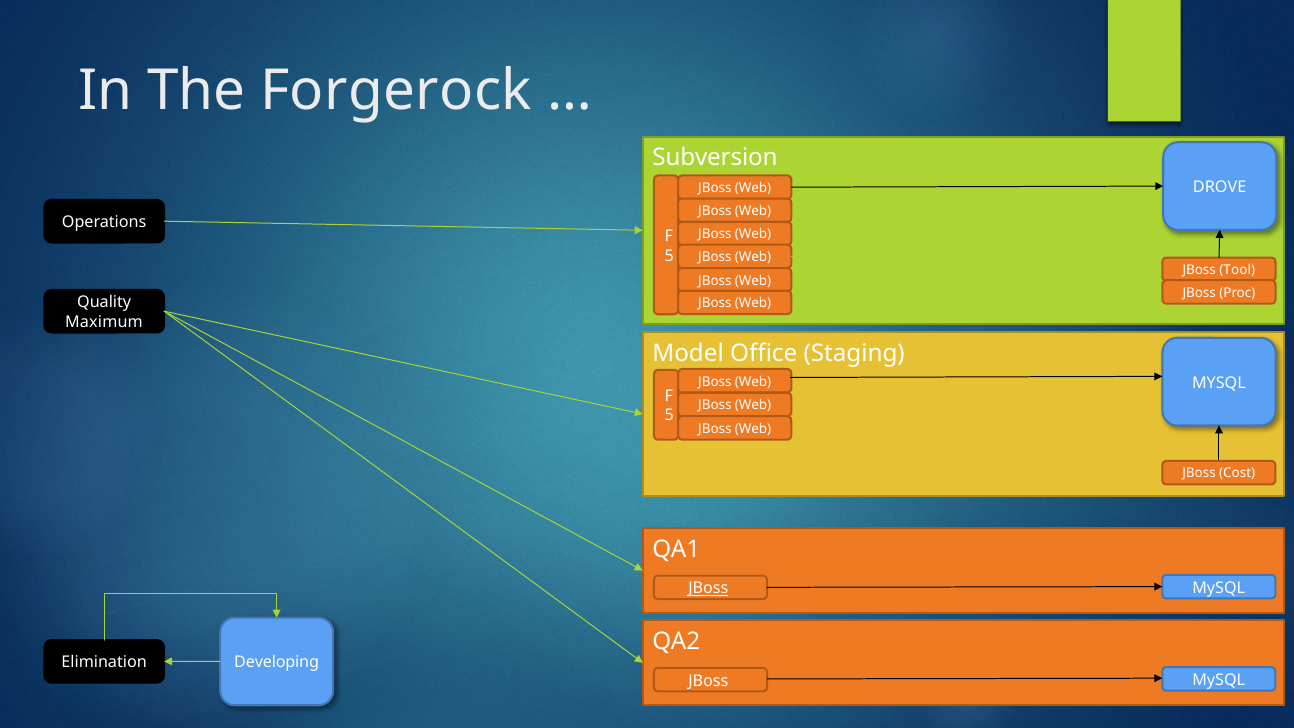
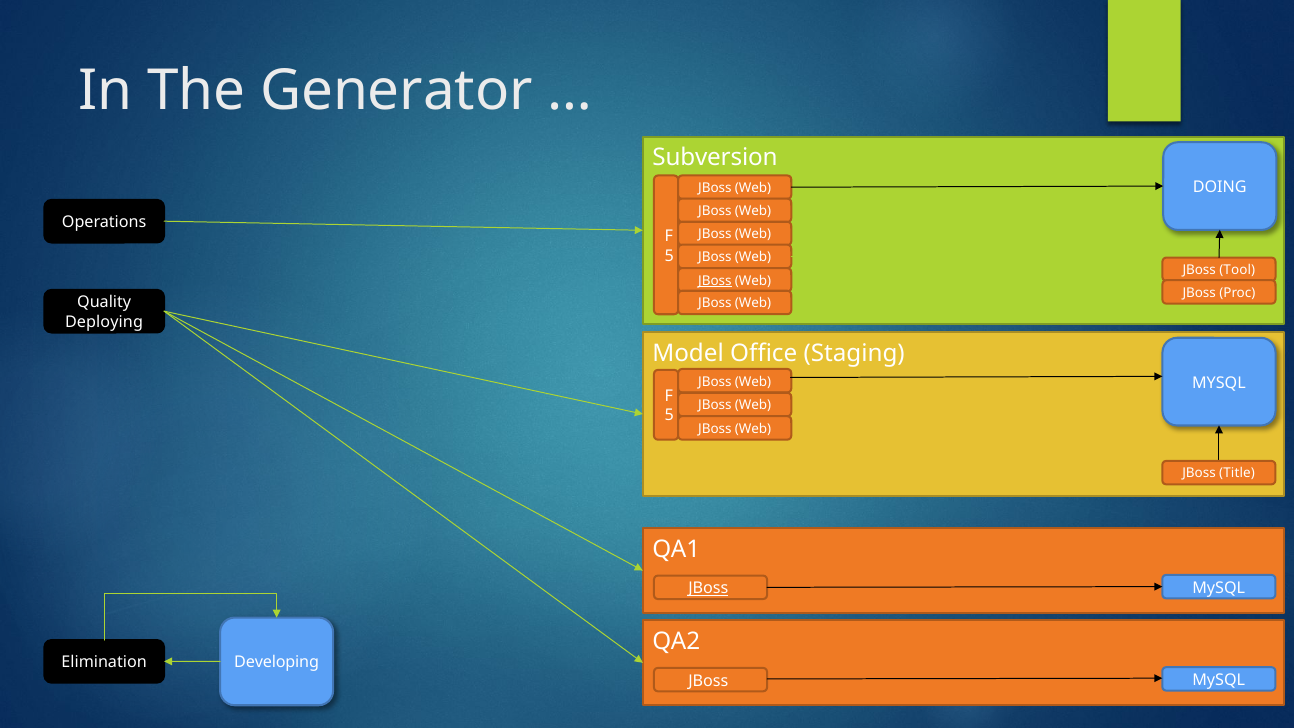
Forgerock: Forgerock -> Generator
DROVE: DROVE -> DOING
JBoss at (715, 281) underline: none -> present
Maximum: Maximum -> Deploying
Cost: Cost -> Title
